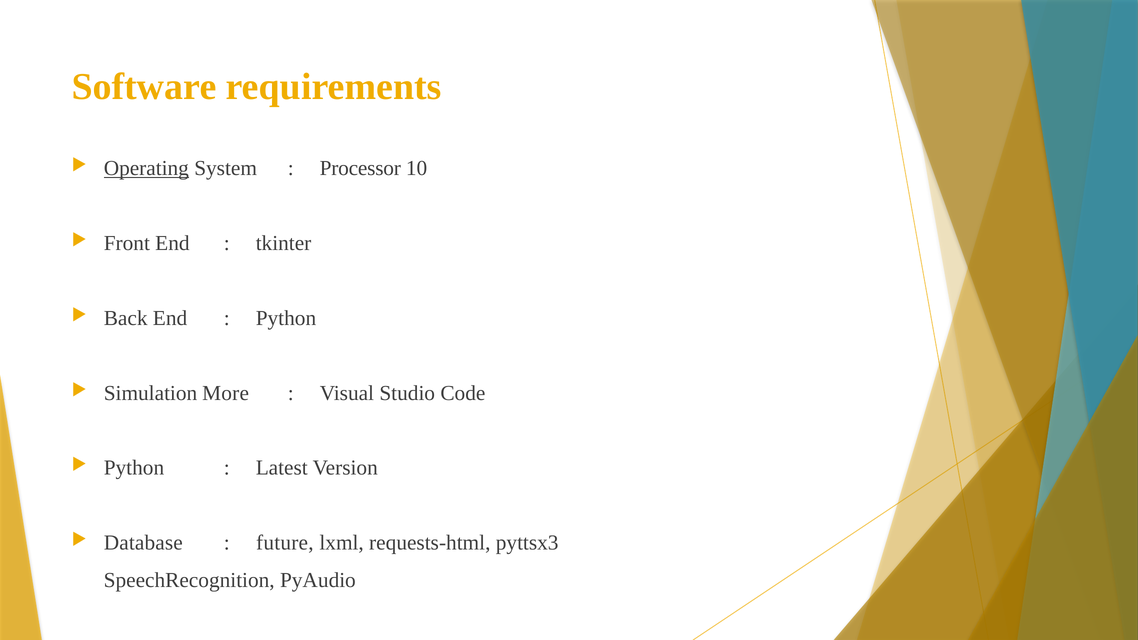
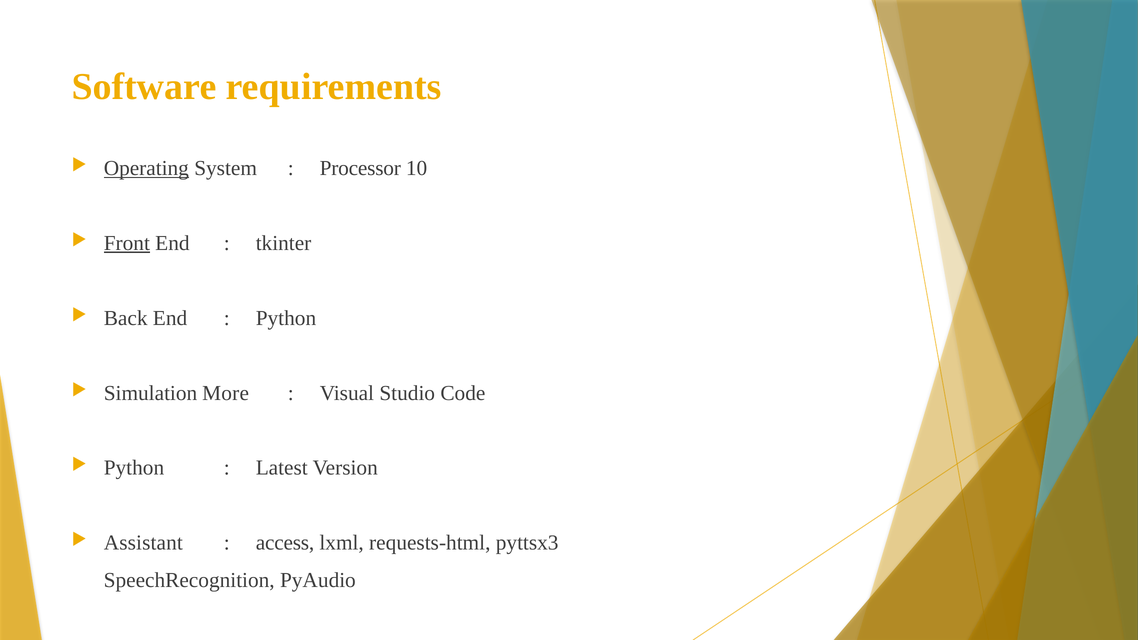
Front underline: none -> present
Database: Database -> Assistant
future: future -> access
